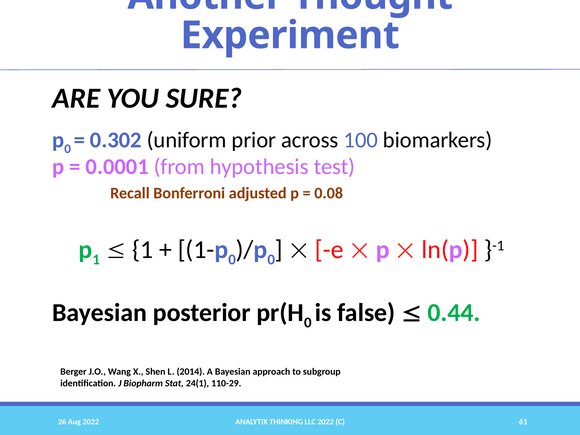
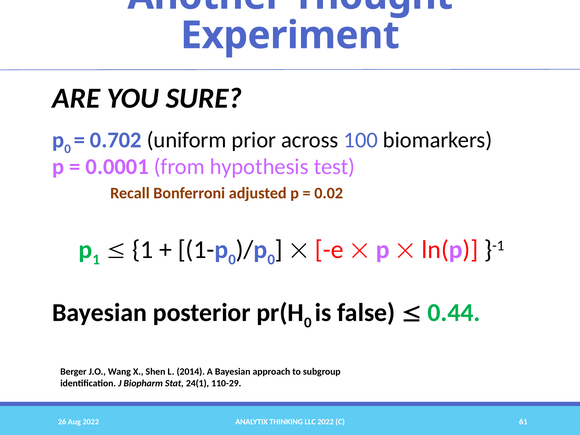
0.302: 0.302 -> 0.702
0.08: 0.08 -> 0.02
